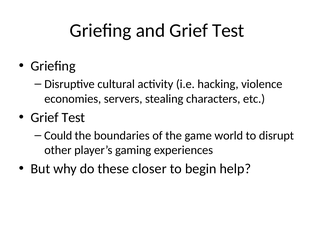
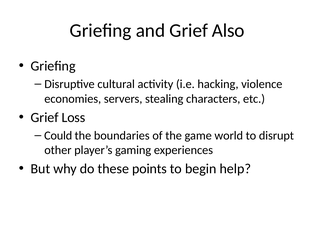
and Grief Test: Test -> Also
Test at (73, 117): Test -> Loss
closer: closer -> points
